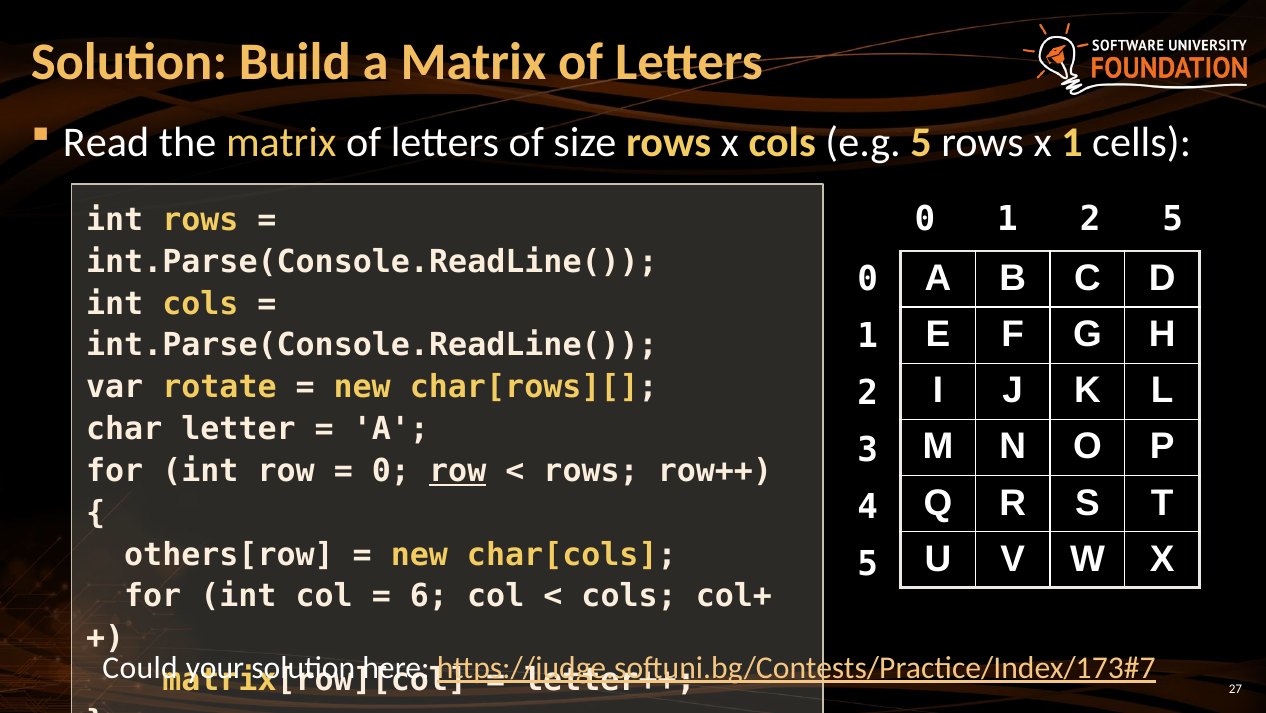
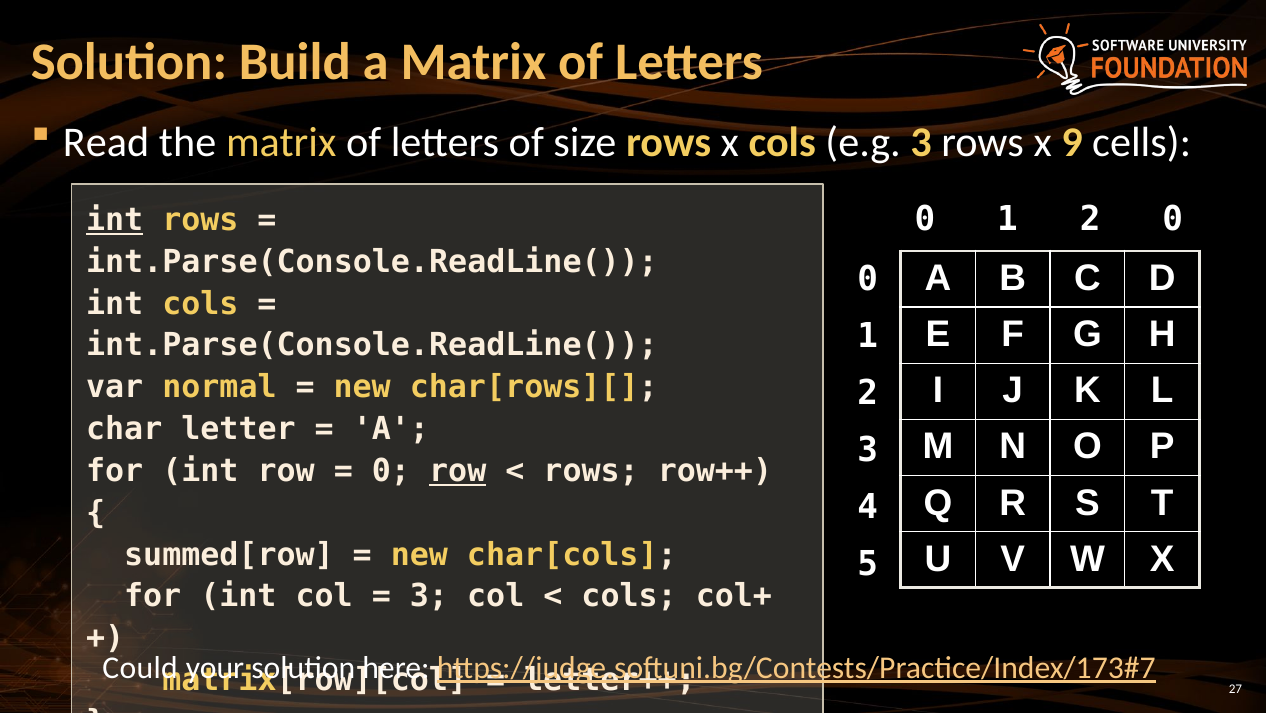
e.g 5: 5 -> 3
x 1: 1 -> 9
2 5: 5 -> 0
int at (115, 220) underline: none -> present
rotate: rotate -> normal
others[row: others[row -> summed[row
6 at (429, 596): 6 -> 3
